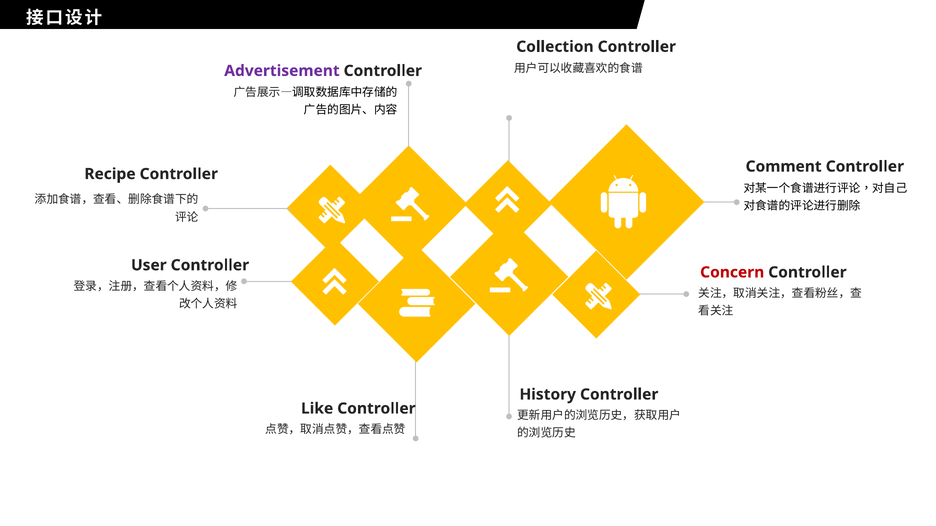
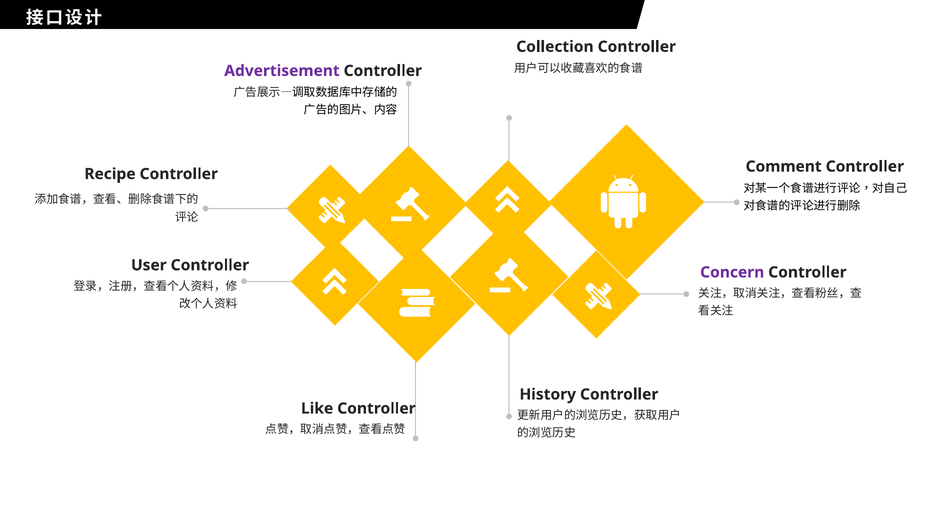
Concern colour: red -> purple
